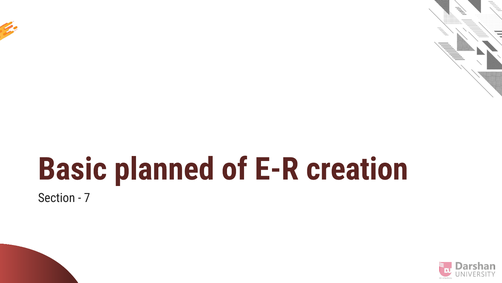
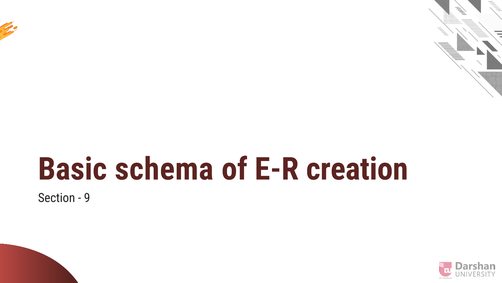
planned: planned -> schema
7: 7 -> 9
